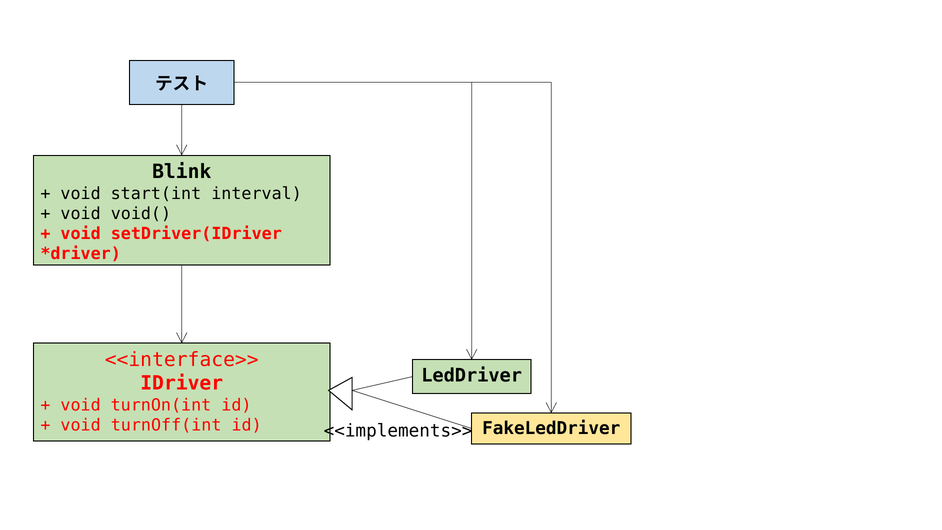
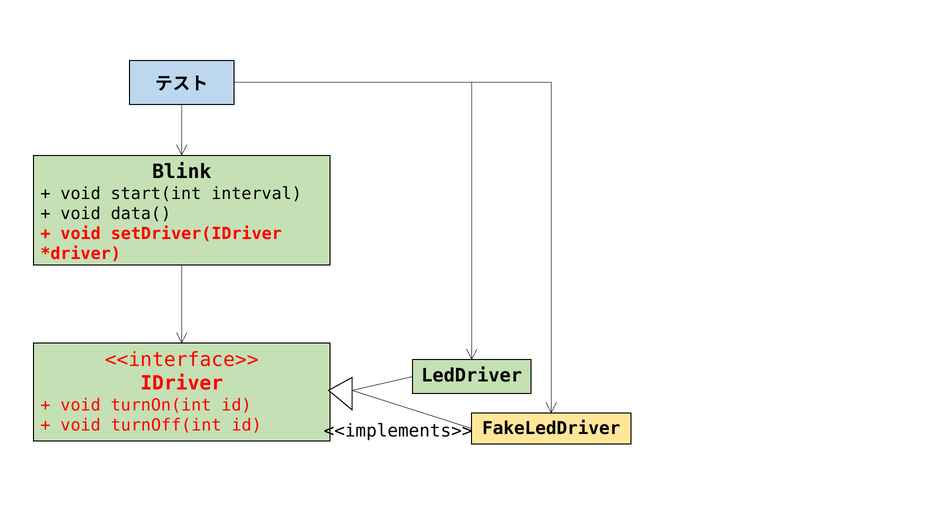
void(: void( -> data(
